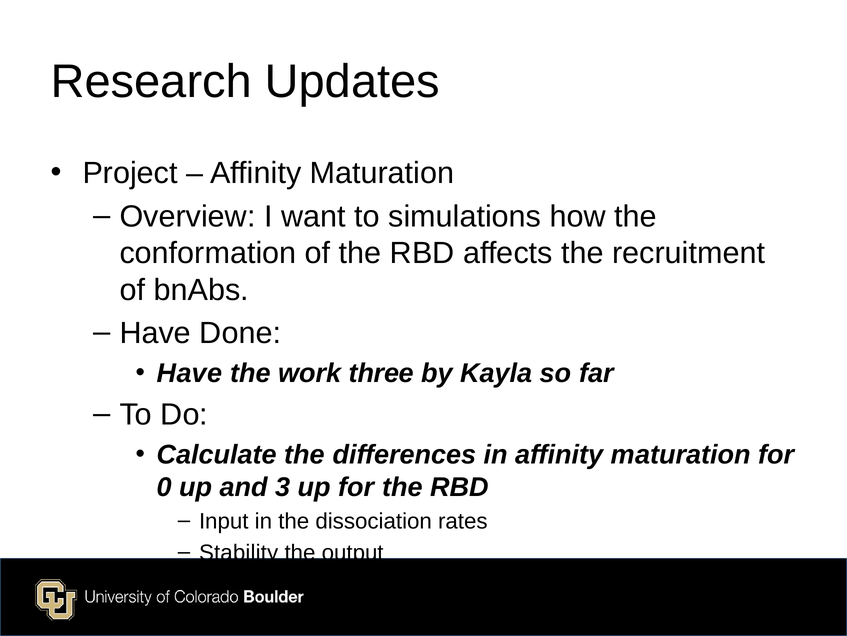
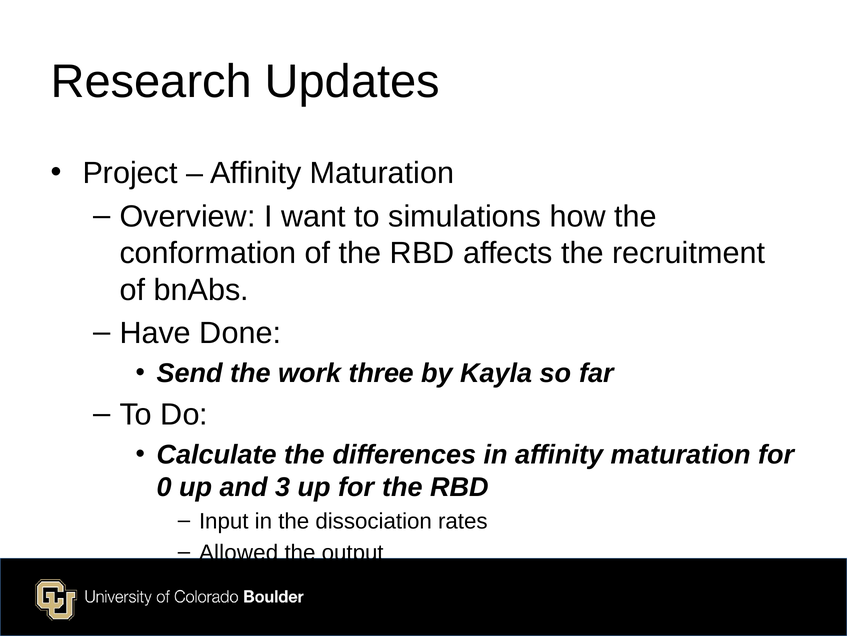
Have at (190, 373): Have -> Send
Stability: Stability -> Allowed
